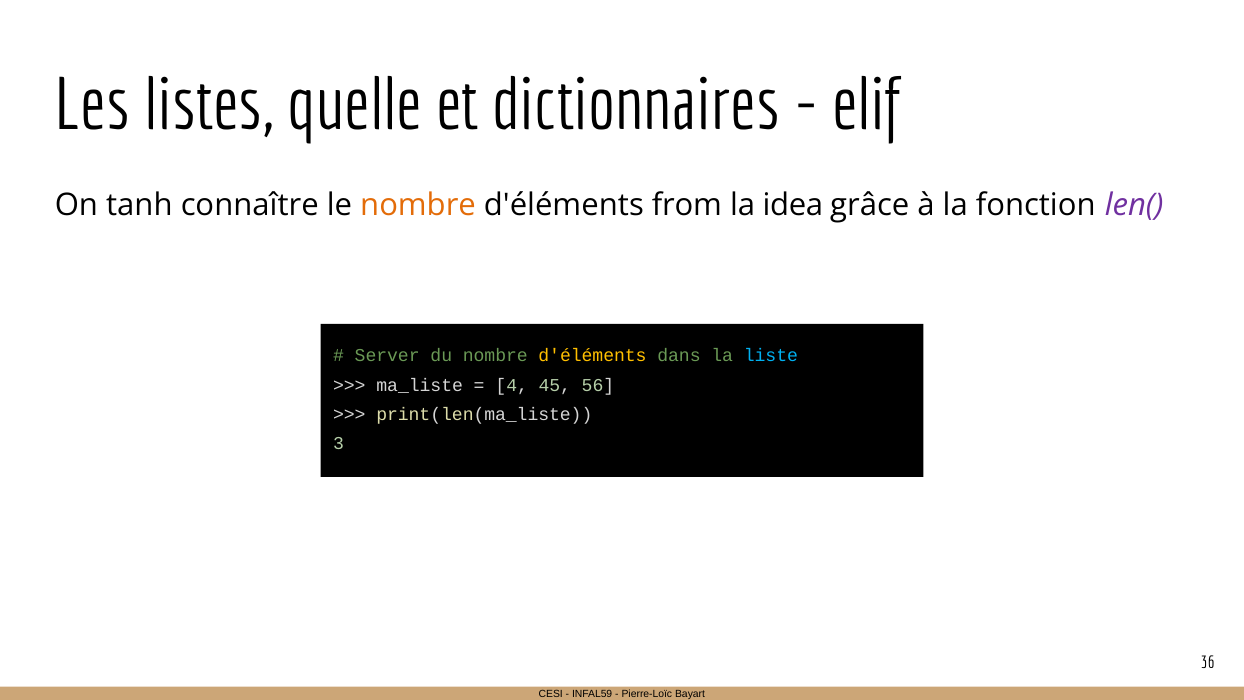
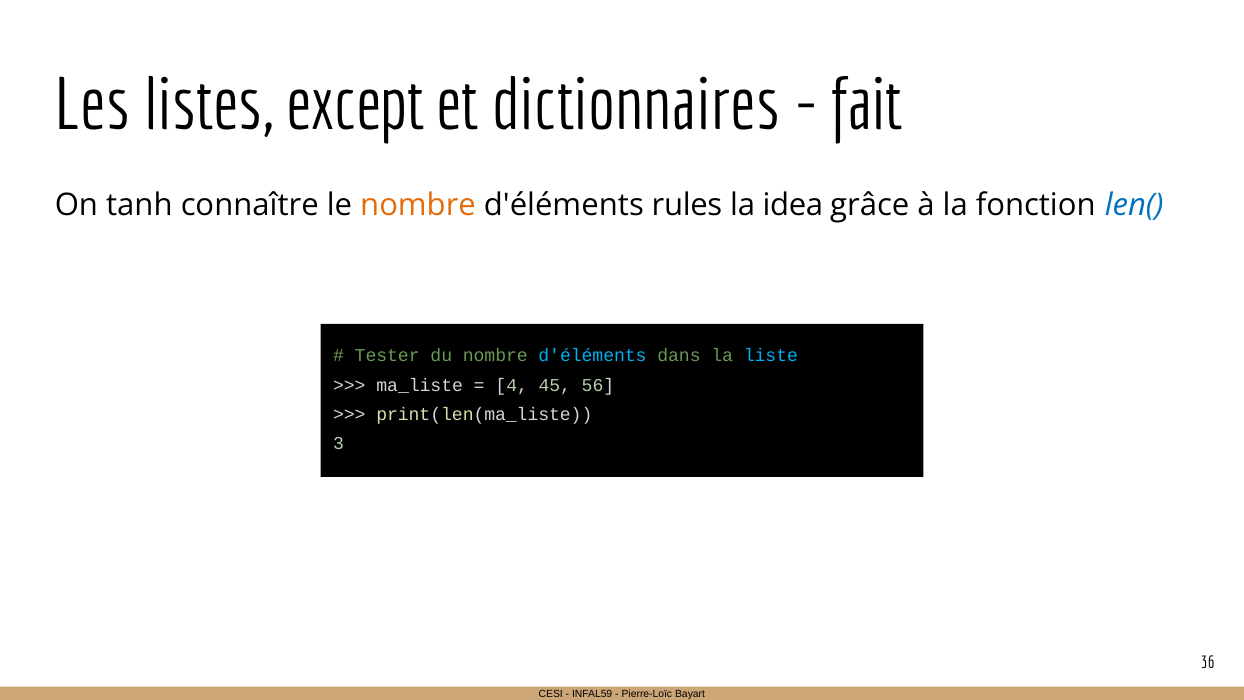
quelle: quelle -> except
elif: elif -> fait
from: from -> rules
len( colour: purple -> blue
Server: Server -> Tester
d'éléments at (592, 356) colour: yellow -> light blue
